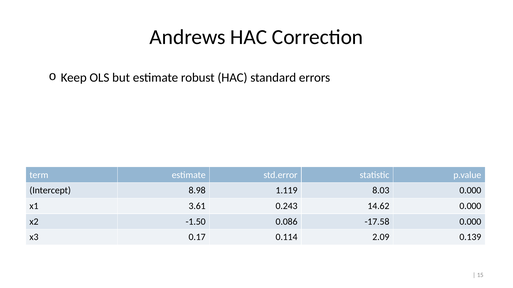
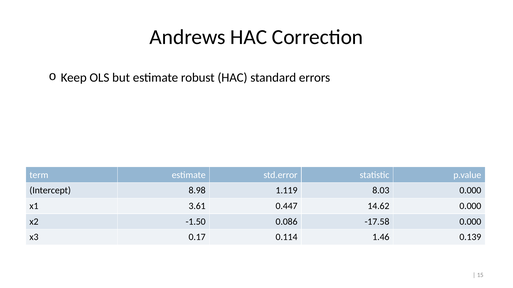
0.243: 0.243 -> 0.447
2.09: 2.09 -> 1.46
